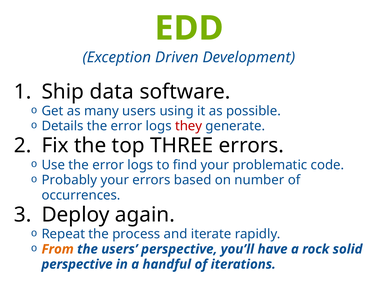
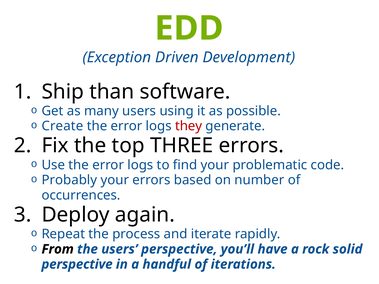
data: data -> than
Details: Details -> Create
From colour: orange -> black
